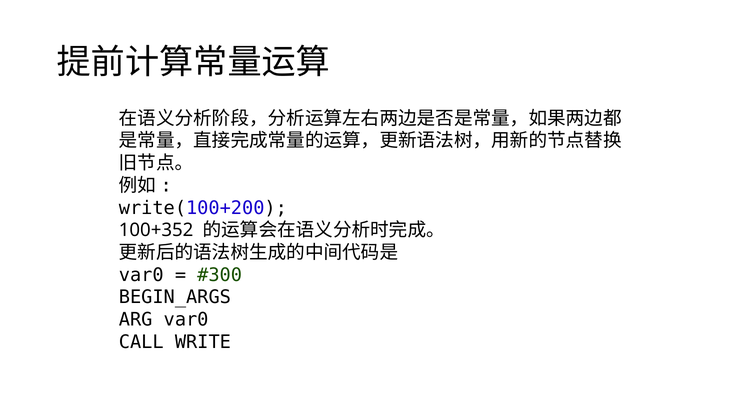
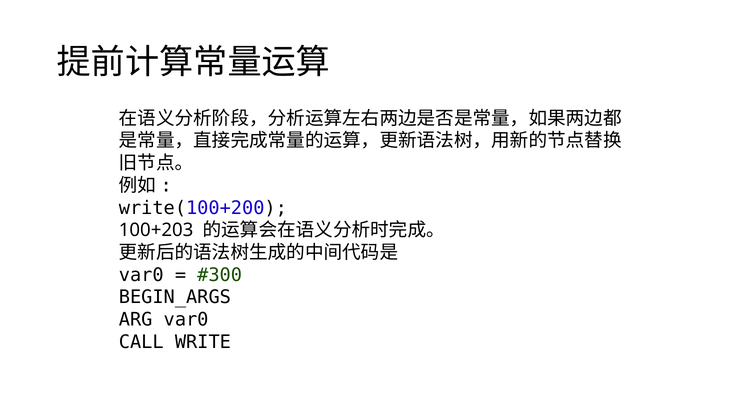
100+352: 100+352 -> 100+203
